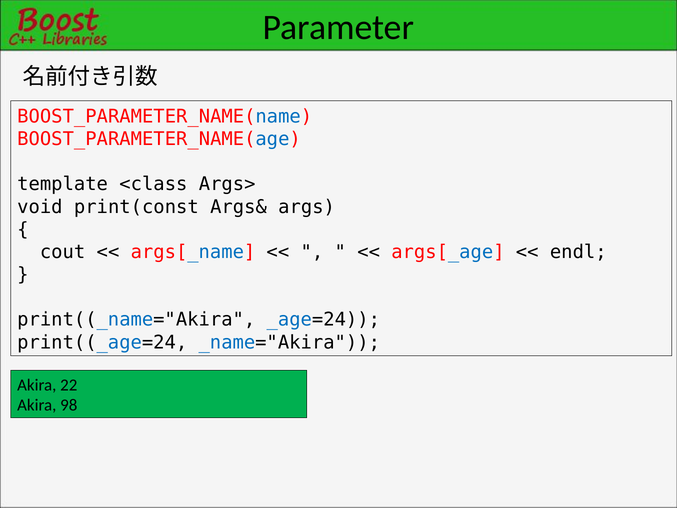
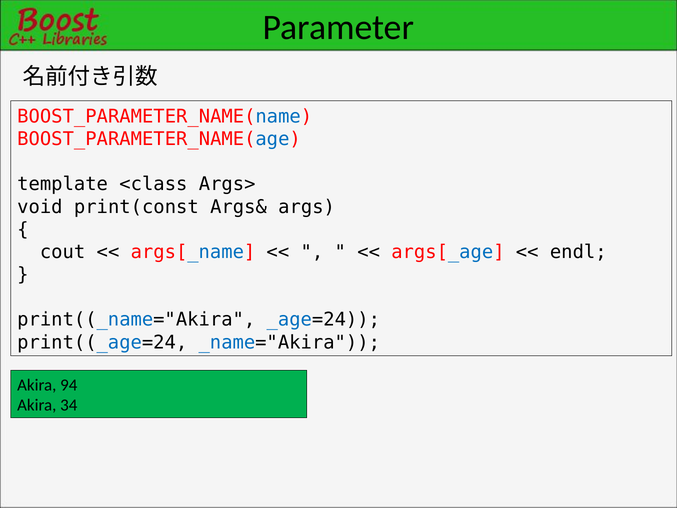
22: 22 -> 94
98: 98 -> 34
